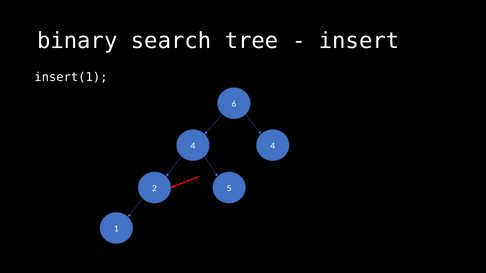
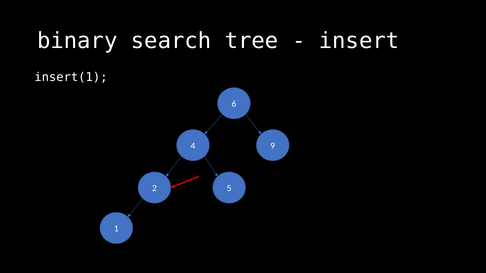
4 4: 4 -> 9
